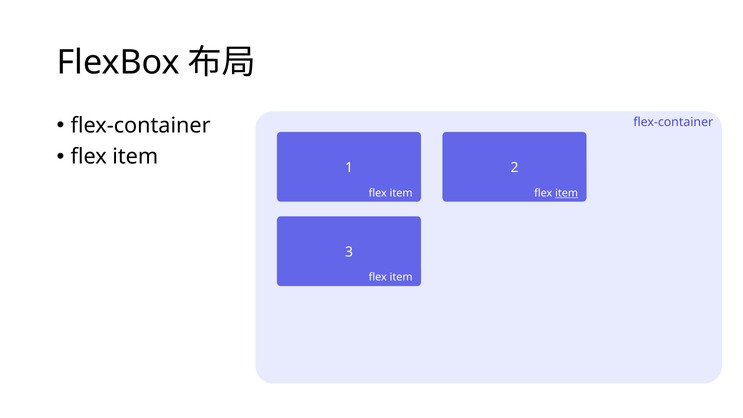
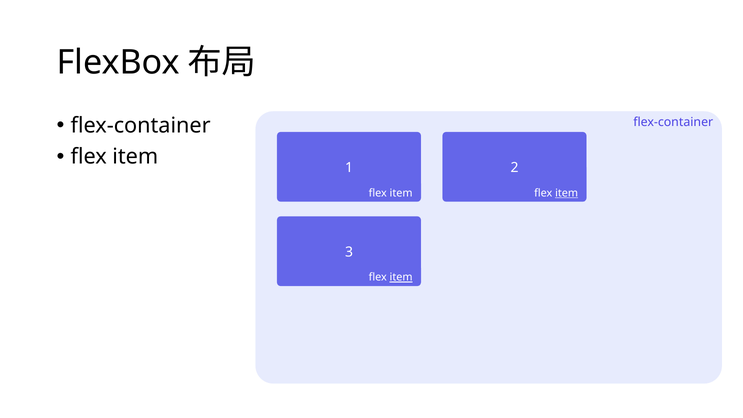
item at (401, 277) underline: none -> present
